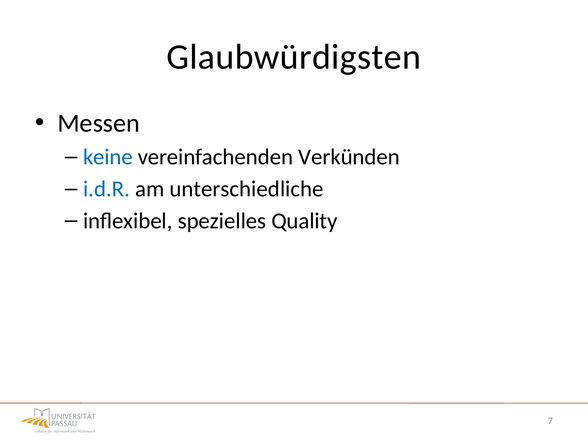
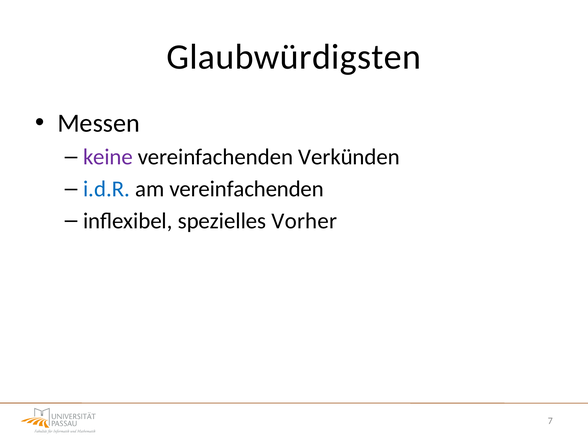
keine colour: blue -> purple
am unterschiedliche: unterschiedliche -> vereinfachenden
Quality: Quality -> Vorher
